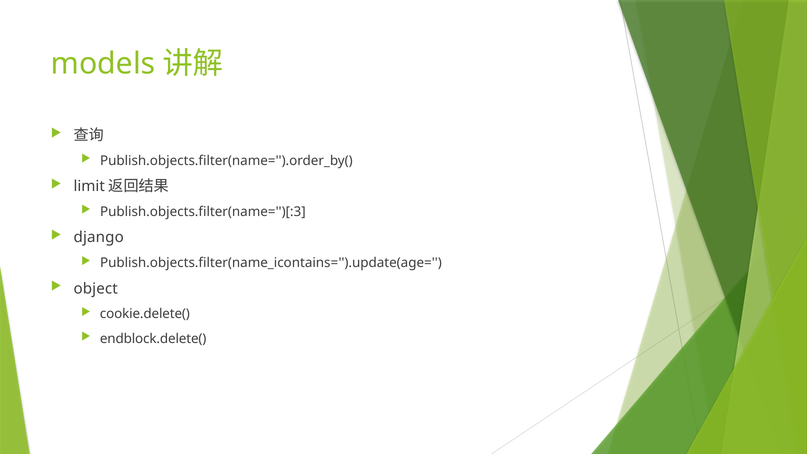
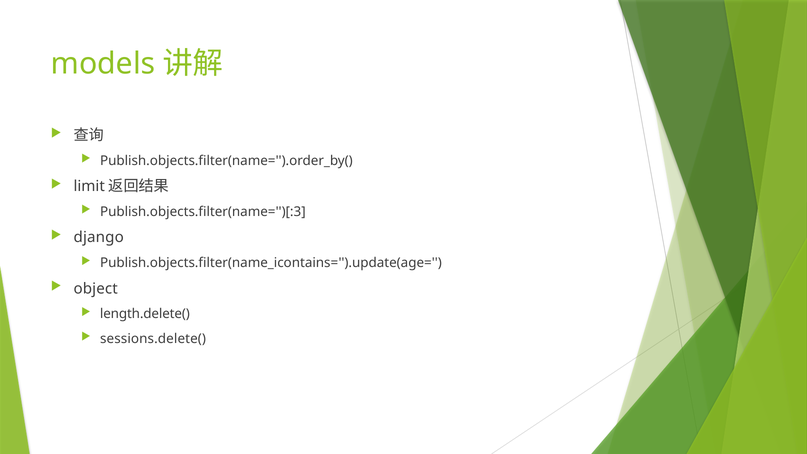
cookie.delete(: cookie.delete( -> length.delete(
endblock.delete(: endblock.delete( -> sessions.delete(
